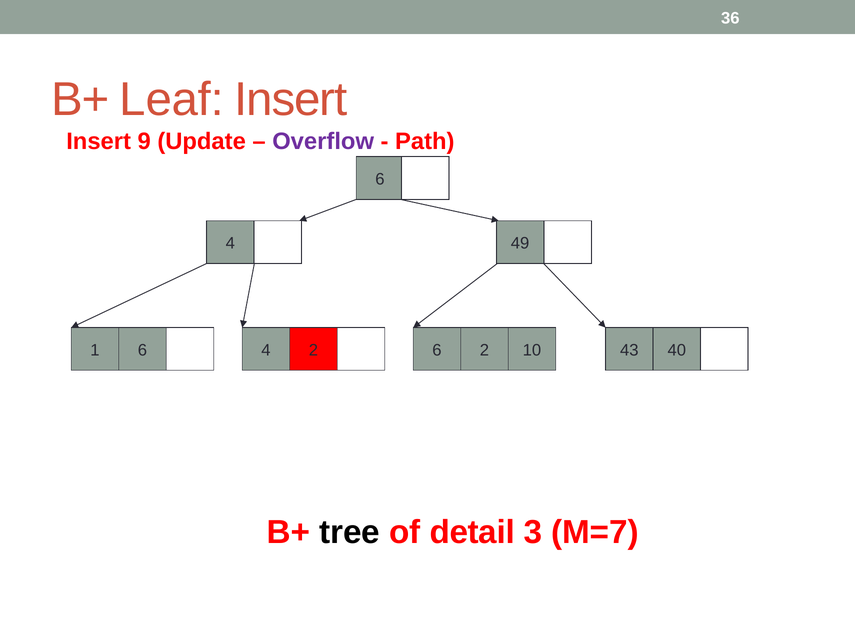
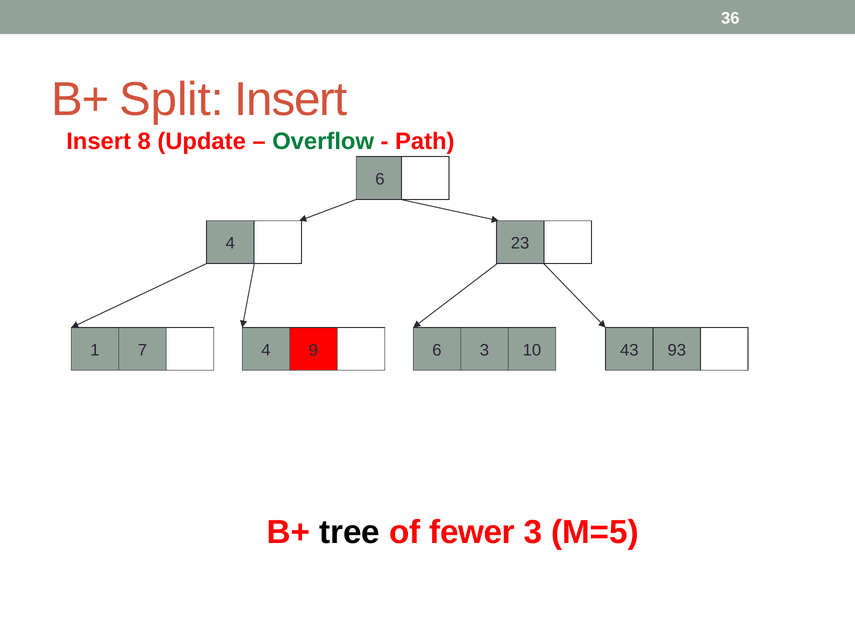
Leaf: Leaf -> Split
9: 9 -> 8
Overflow colour: purple -> green
49: 49 -> 23
1 6: 6 -> 7
4 2: 2 -> 9
6 2: 2 -> 3
40: 40 -> 93
detail: detail -> fewer
M=7: M=7 -> M=5
